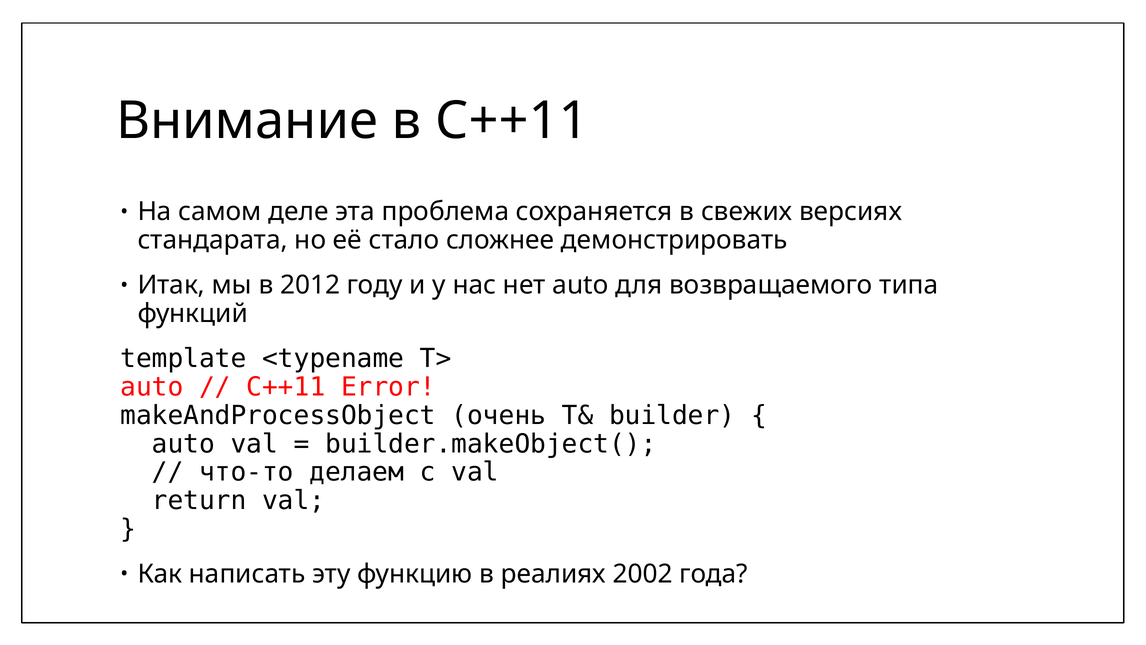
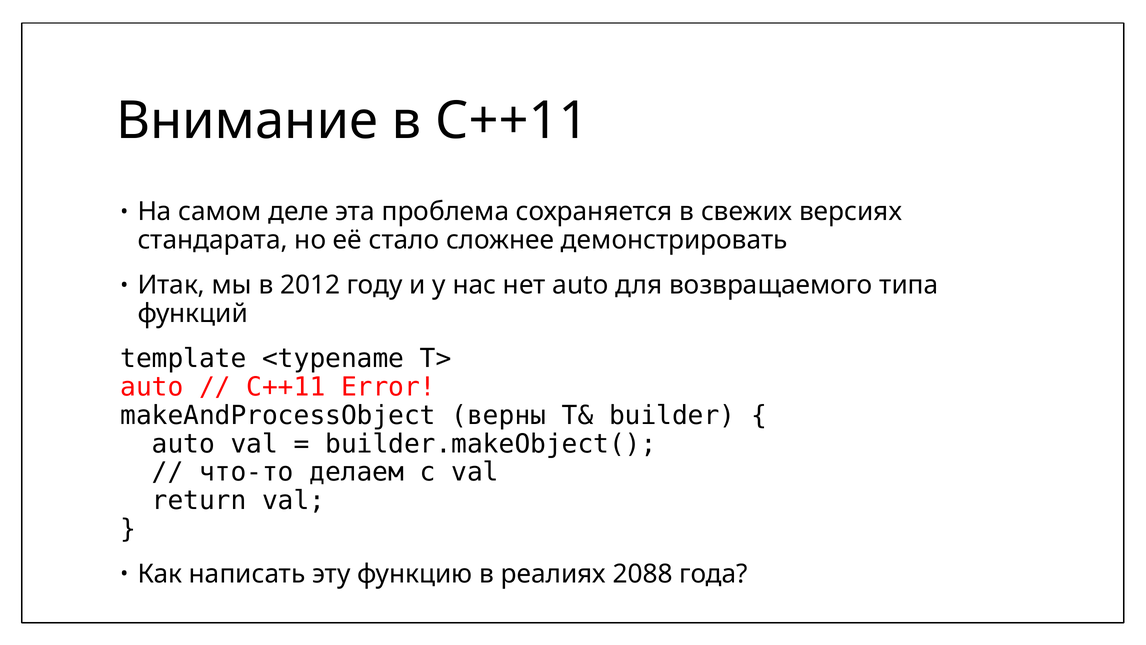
очень: очень -> верны
2002: 2002 -> 2088
